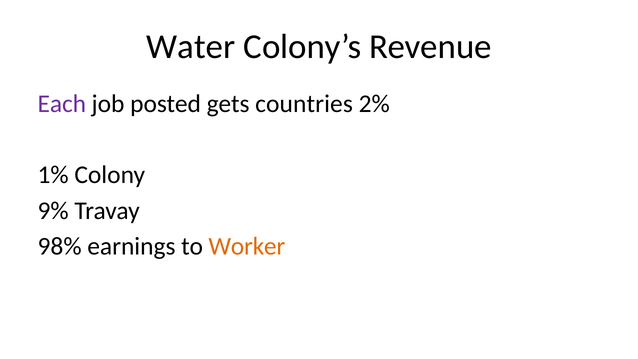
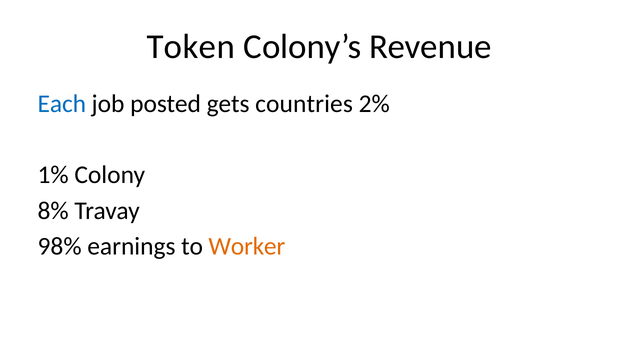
Water: Water -> Token
Each colour: purple -> blue
9%: 9% -> 8%
